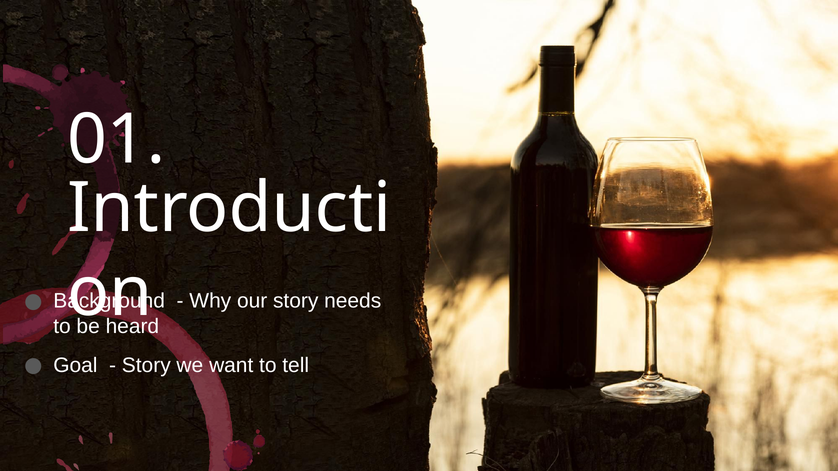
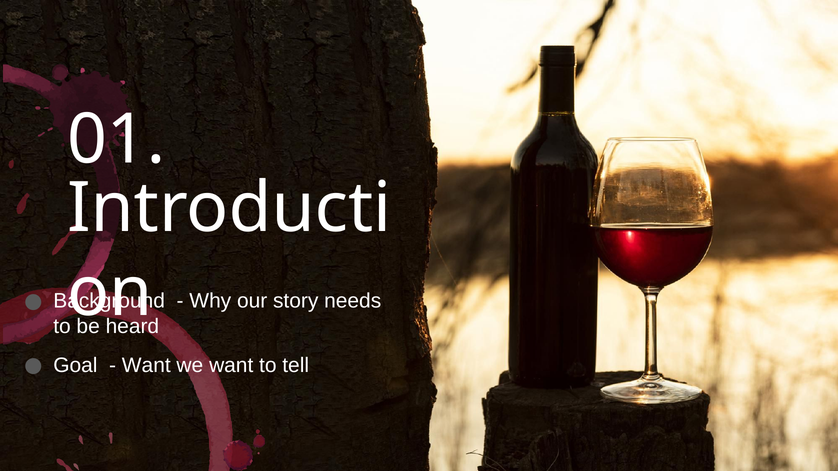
Story at (146, 366): Story -> Want
